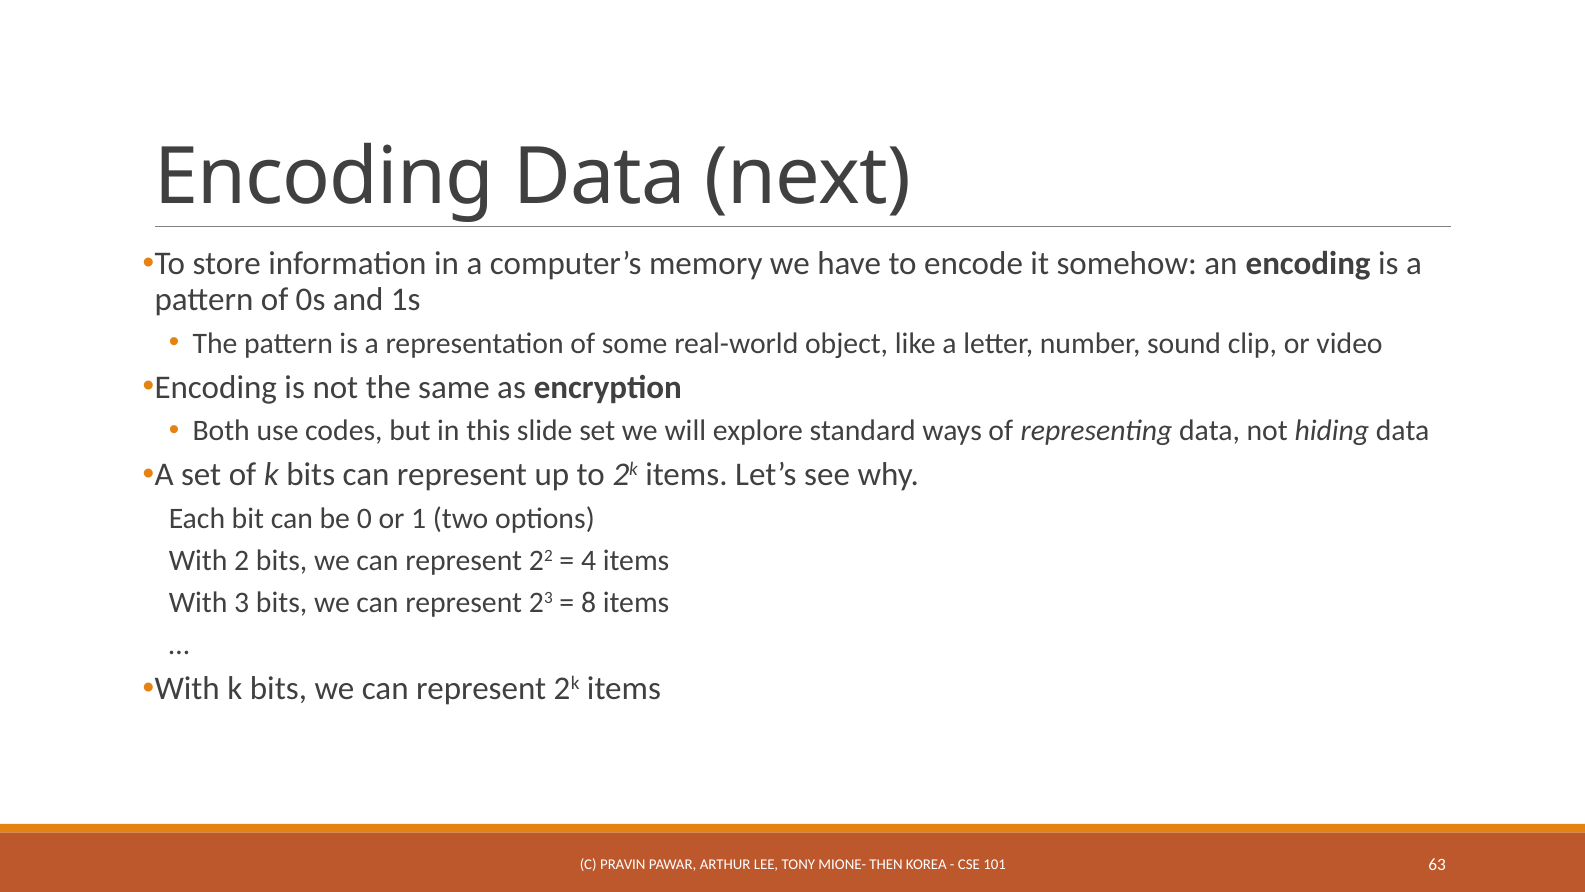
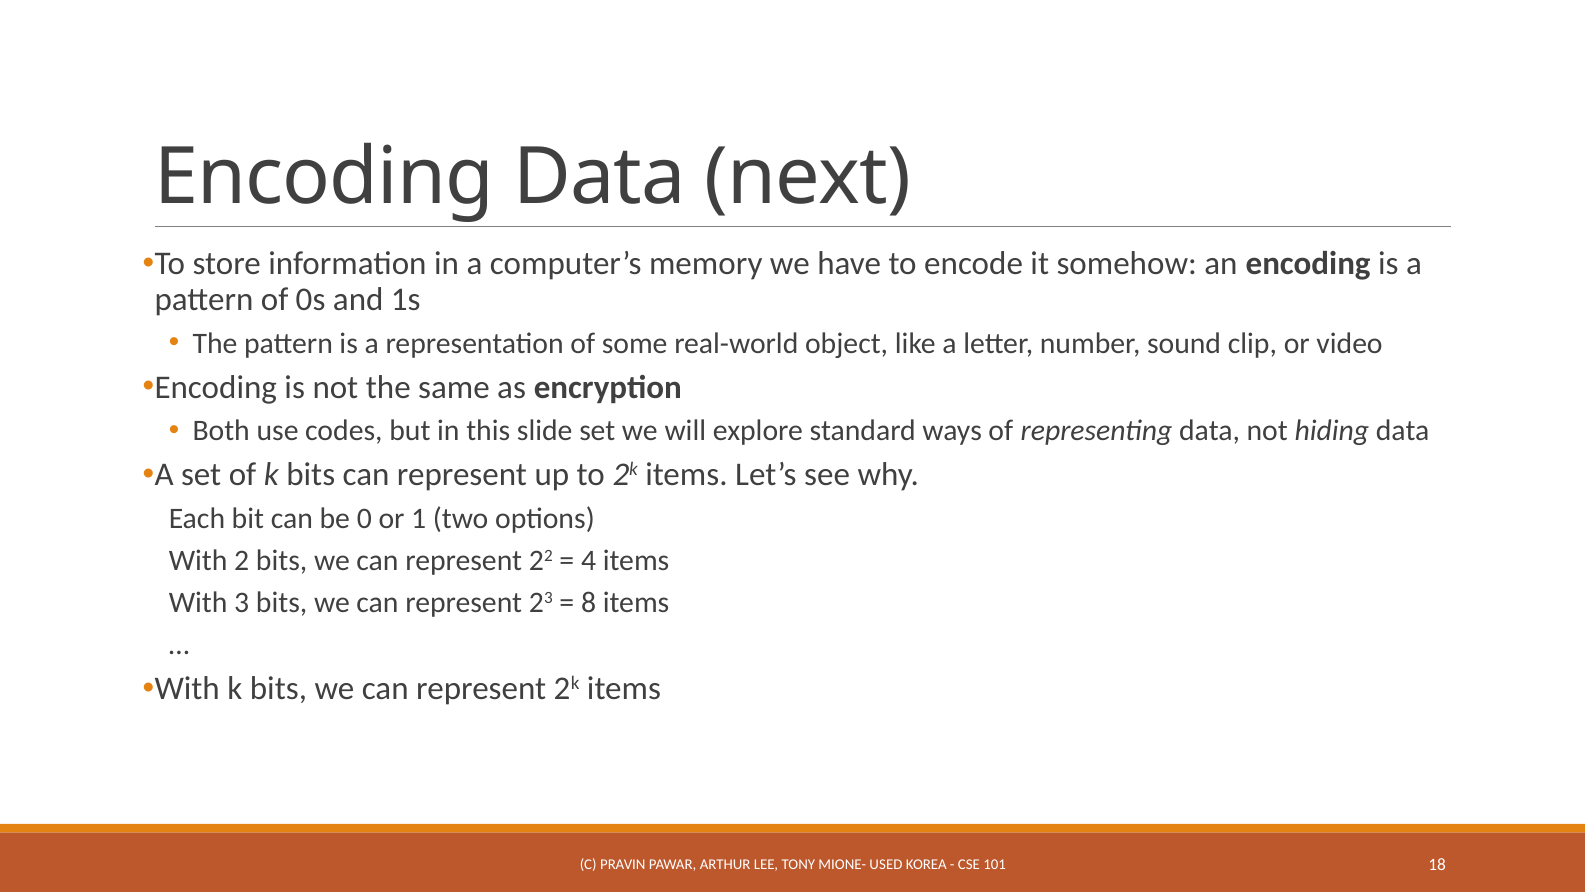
THEN: THEN -> USED
63: 63 -> 18
